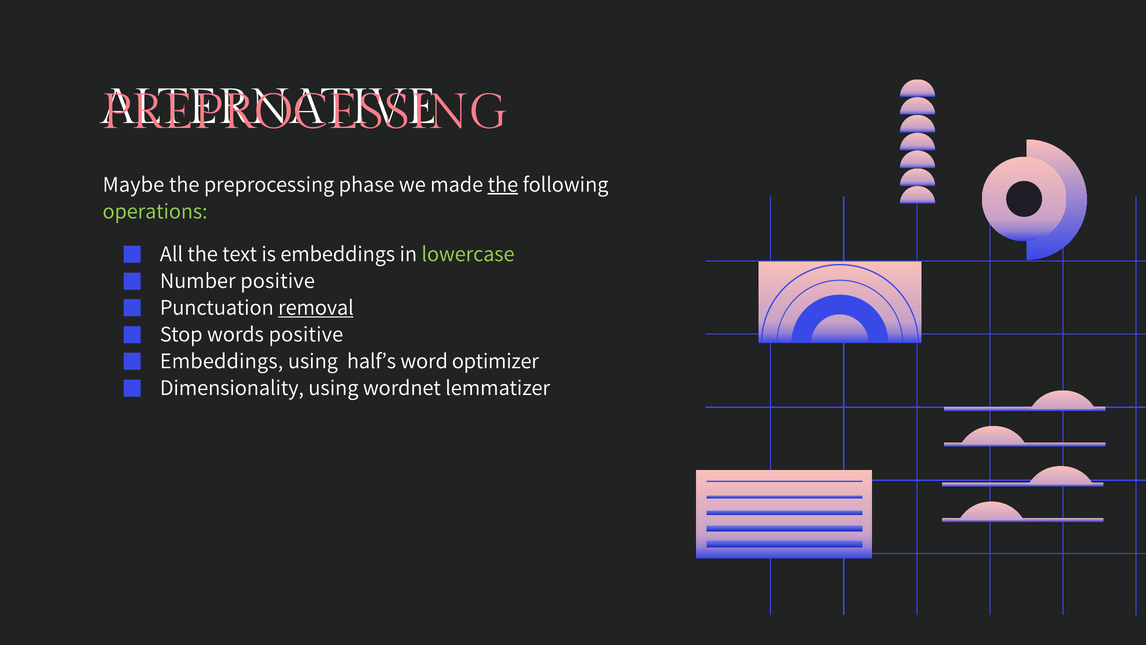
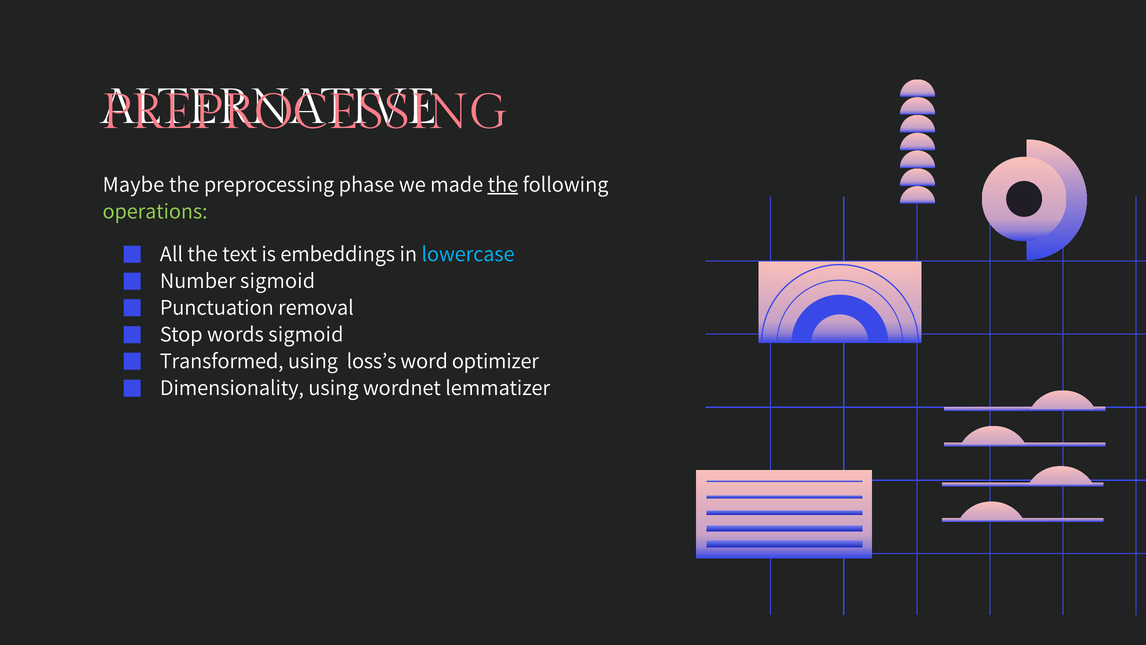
lowercase colour: light green -> light blue
Number positive: positive -> sigmoid
removal underline: present -> none
words positive: positive -> sigmoid
Embeddings at (222, 361): Embeddings -> Transformed
half’s: half’s -> loss’s
